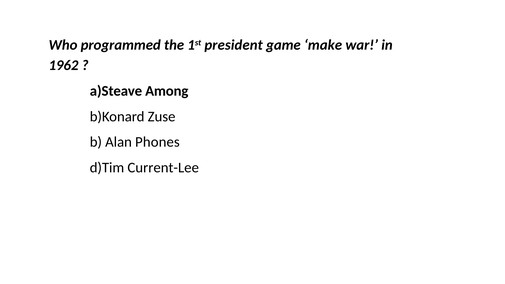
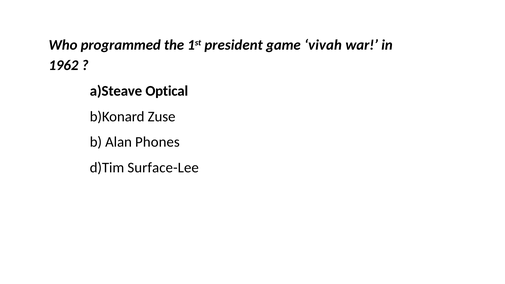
make: make -> vivah
Among: Among -> Optical
Current-Lee: Current-Lee -> Surface-Lee
